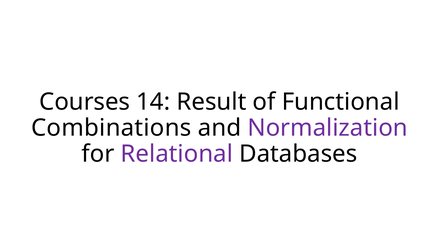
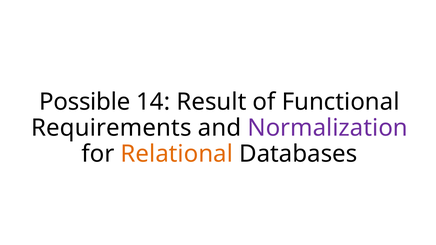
Courses: Courses -> Possible
Combinations: Combinations -> Requirements
Relational colour: purple -> orange
